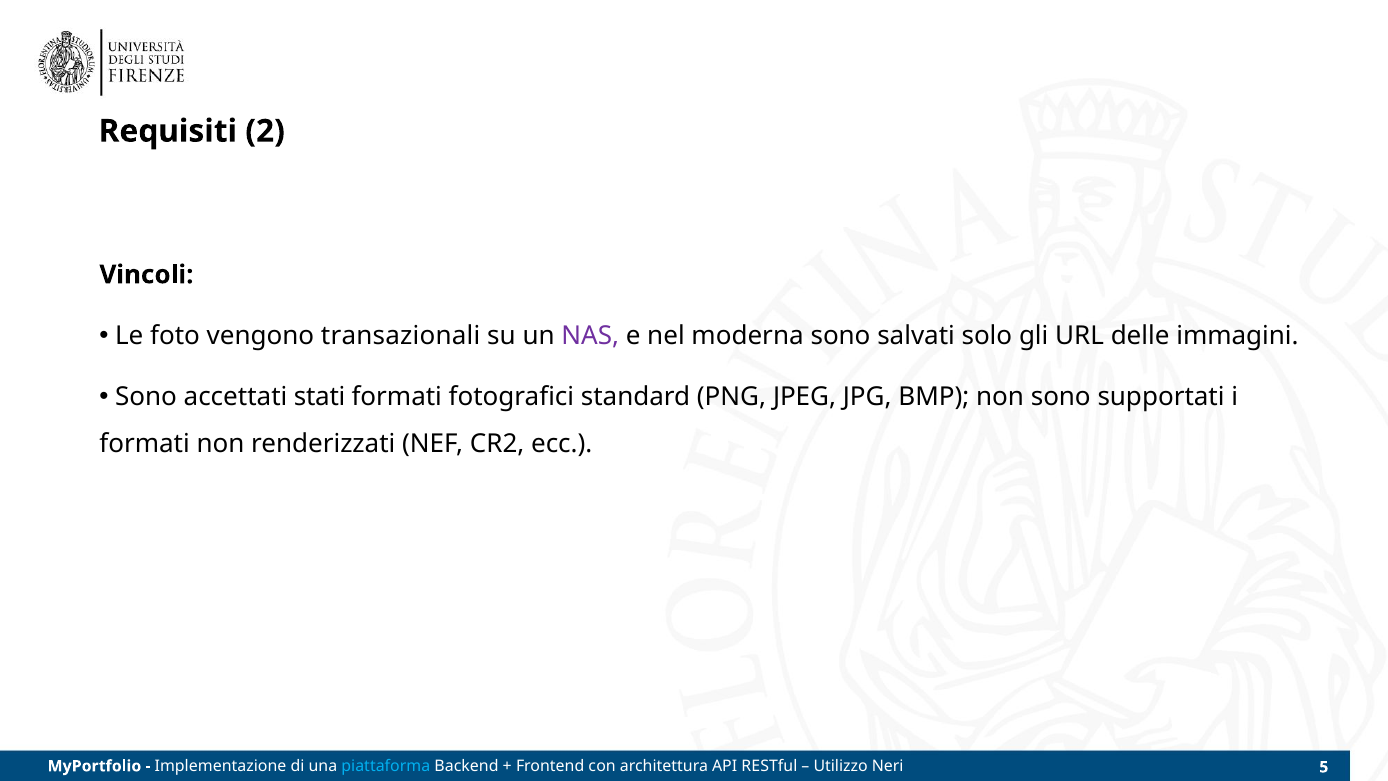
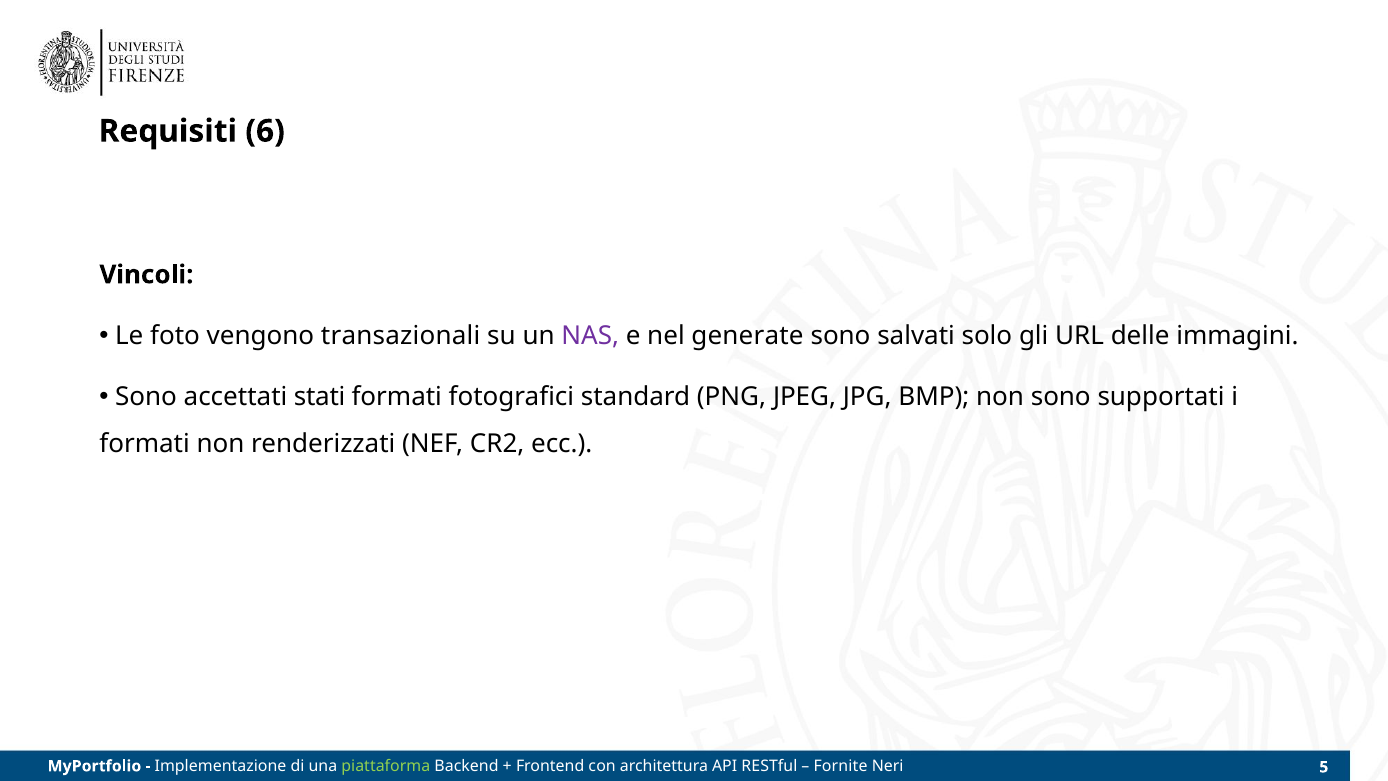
2: 2 -> 6
moderna: moderna -> generate
piattaforma colour: light blue -> light green
Utilizzo: Utilizzo -> Fornite
